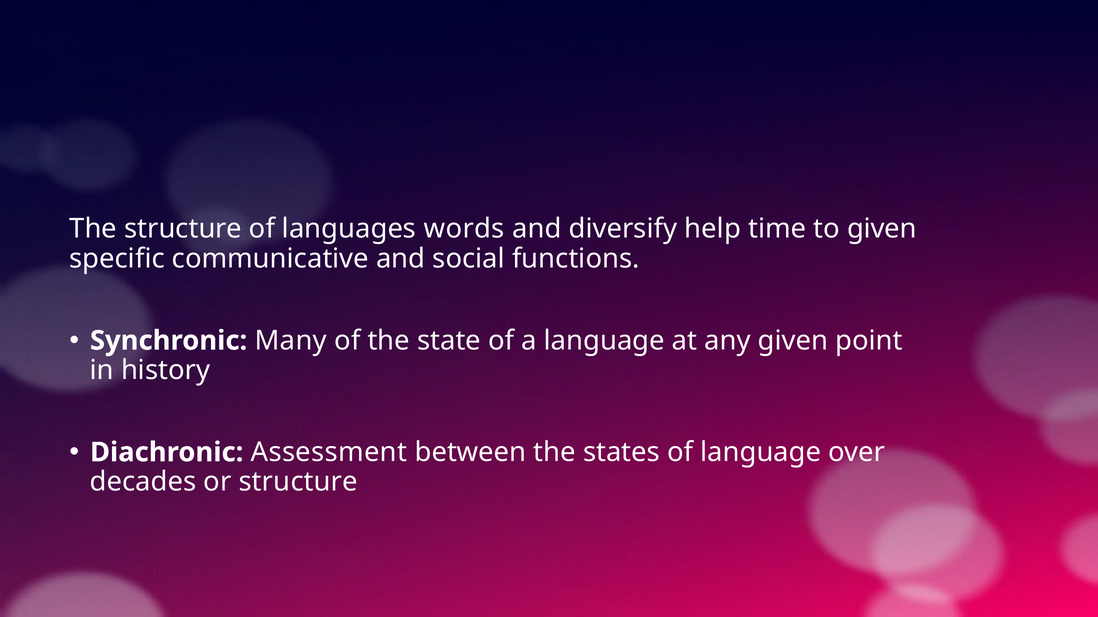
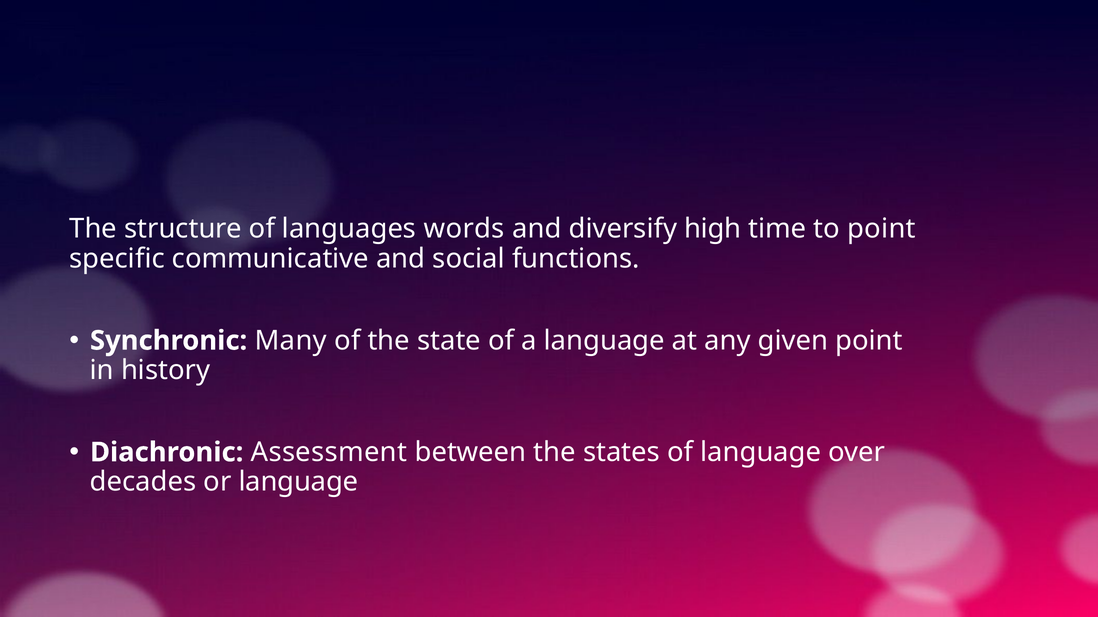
help: help -> high
to given: given -> point
or structure: structure -> language
